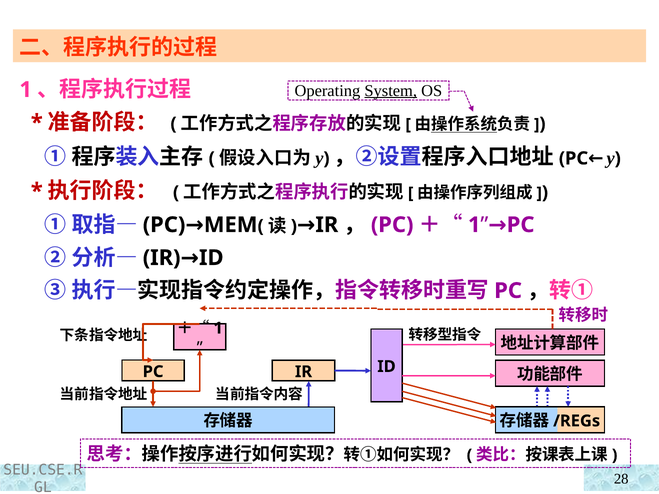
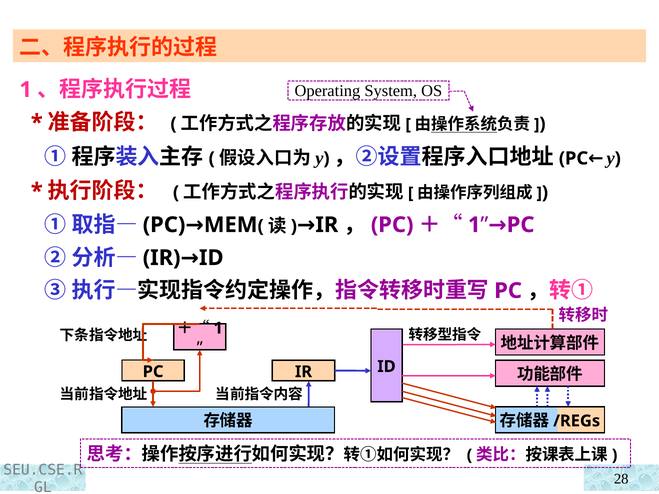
System underline: present -> none
